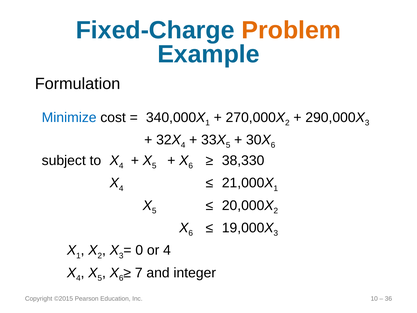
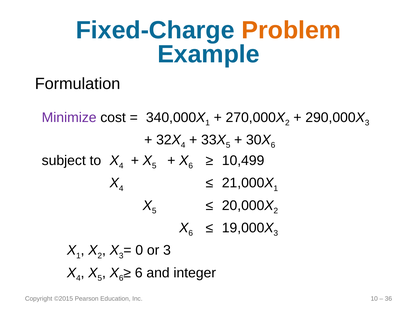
Minimize colour: blue -> purple
38,330: 38,330 -> 10,499
or 4: 4 -> 3
7 at (139, 273): 7 -> 6
